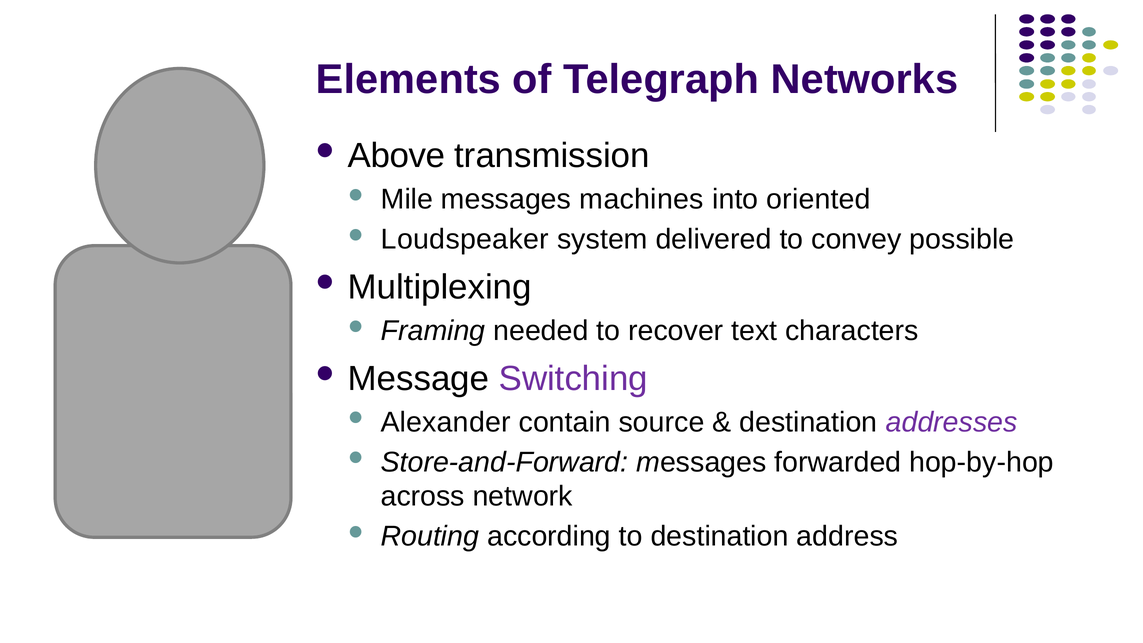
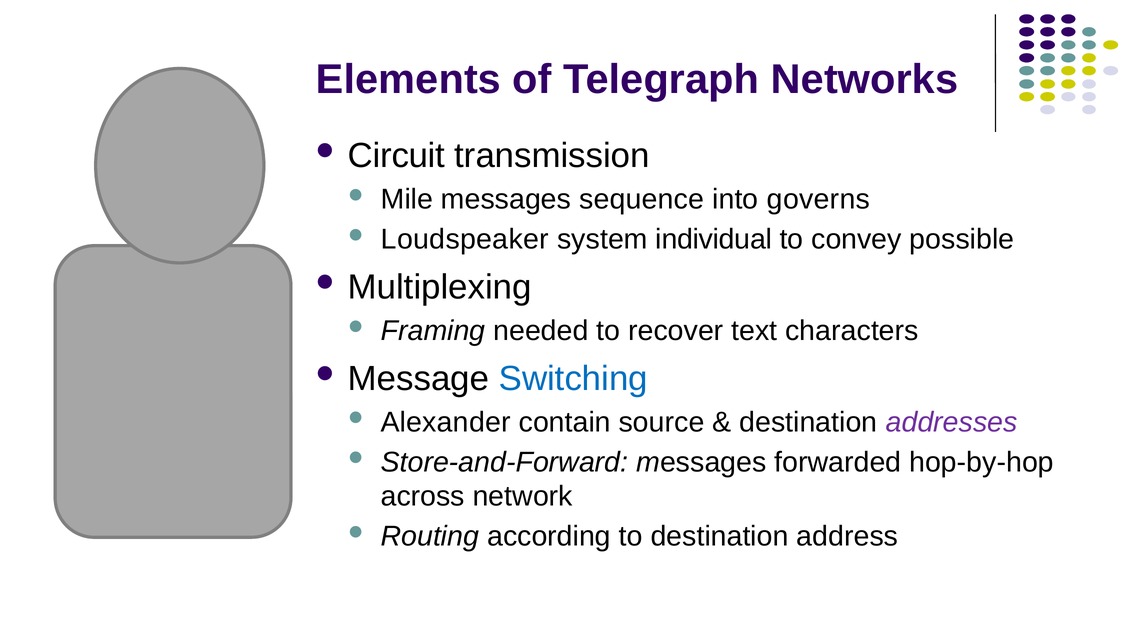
Above: Above -> Circuit
machines: machines -> sequence
oriented: oriented -> governs
delivered: delivered -> individual
Switching colour: purple -> blue
